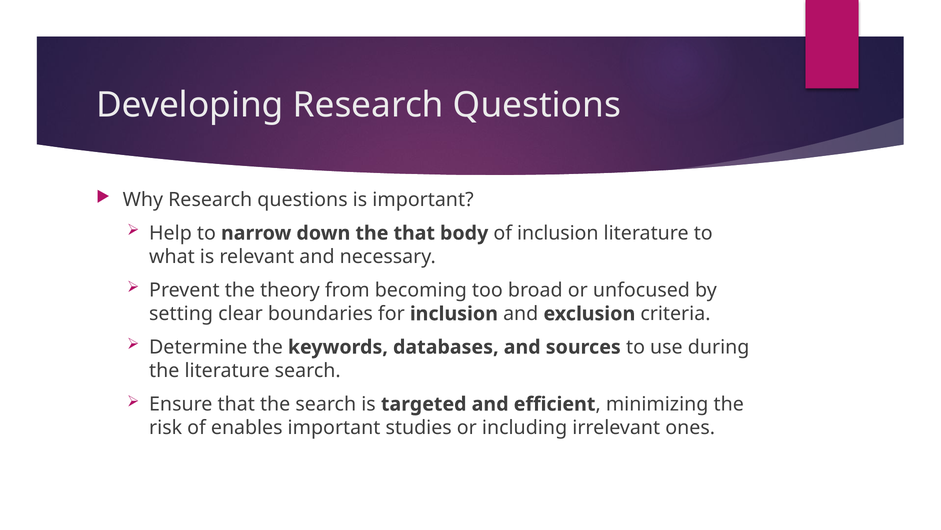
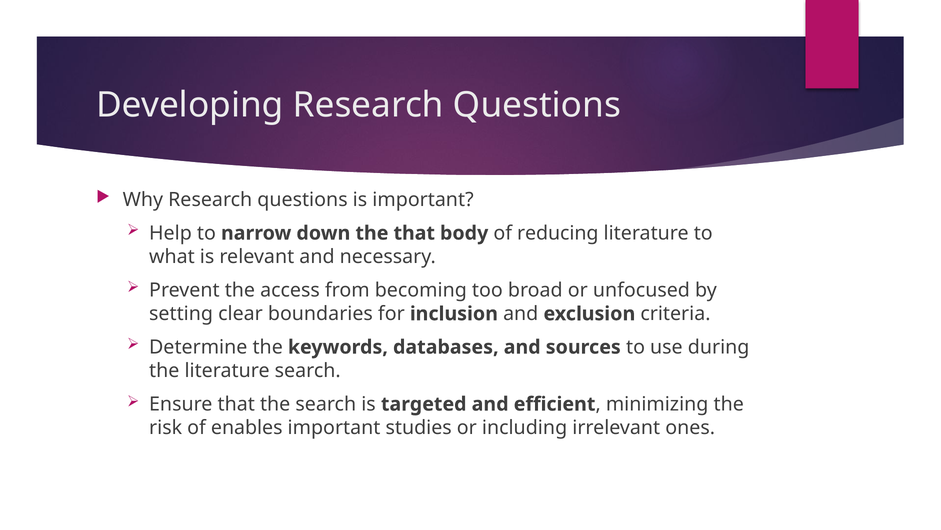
of inclusion: inclusion -> reducing
theory: theory -> access
